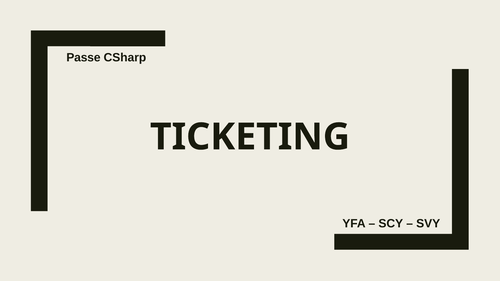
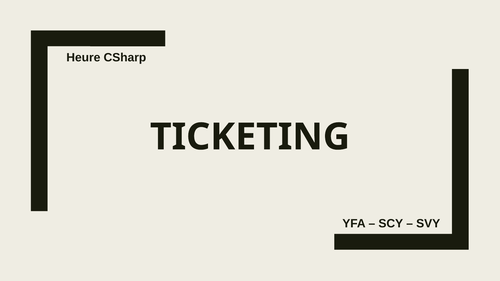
Passe: Passe -> Heure
